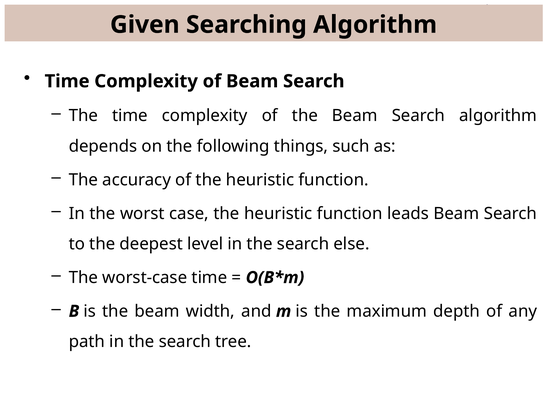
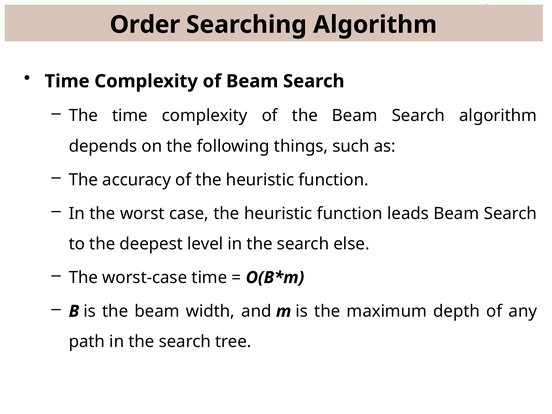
Given: Given -> Order
